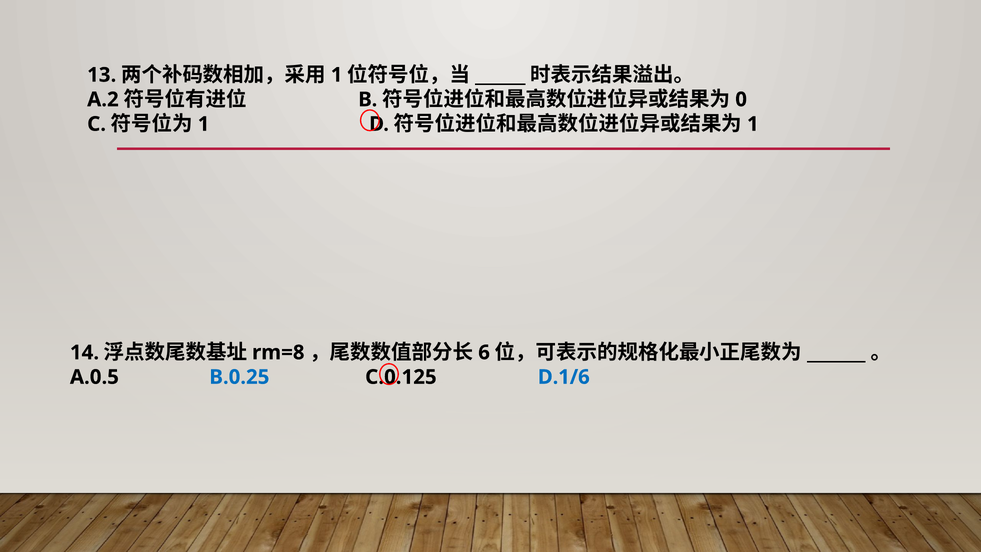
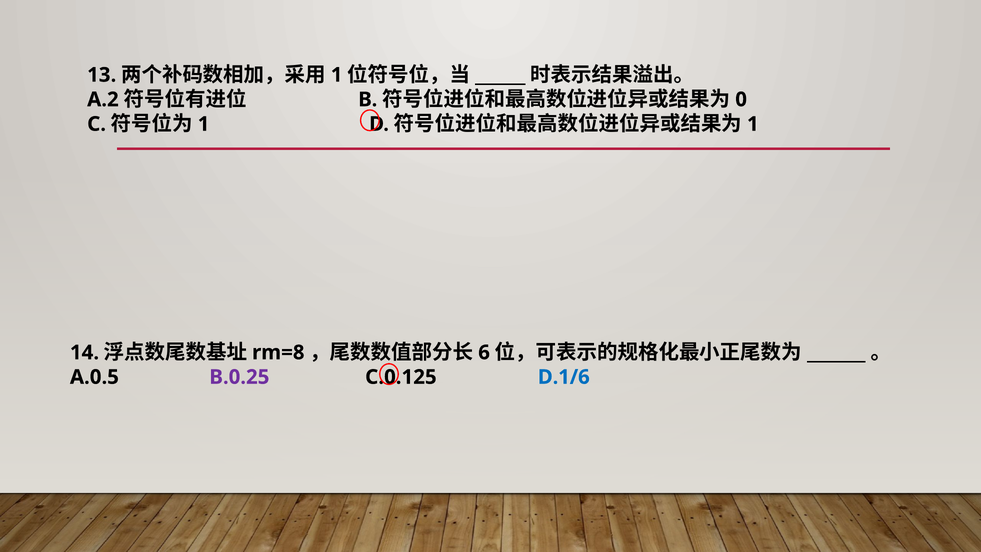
B.0.25 colour: blue -> purple
